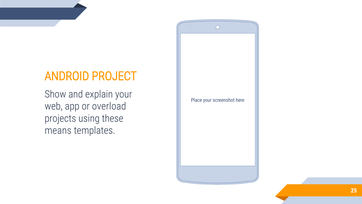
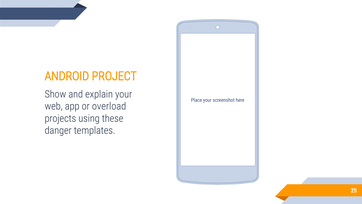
means: means -> danger
